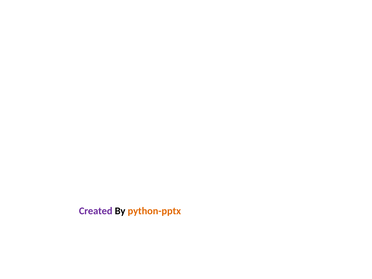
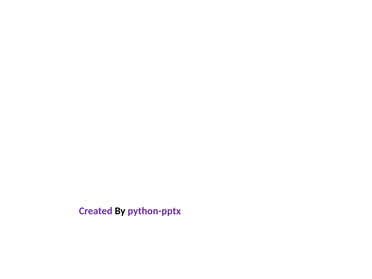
python-pptx colour: orange -> purple
